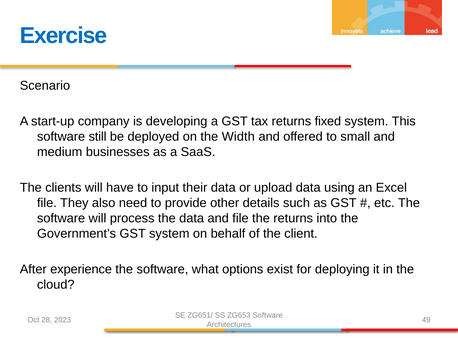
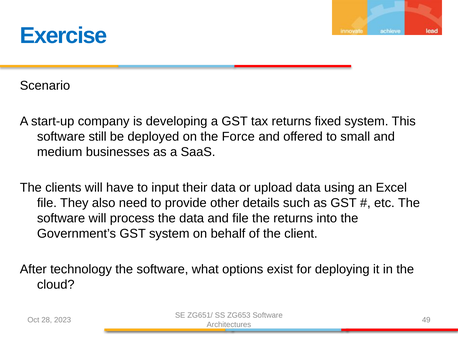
Width: Width -> Force
experience: experience -> technology
